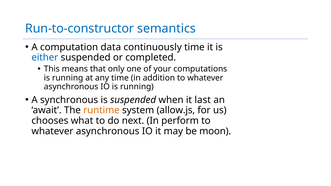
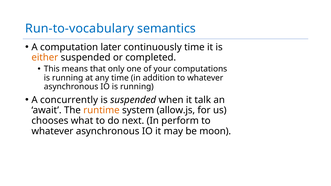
Run-to-constructor: Run-to-constructor -> Run-to-vocabulary
data: data -> later
either colour: blue -> orange
synchronous: synchronous -> concurrently
last: last -> talk
